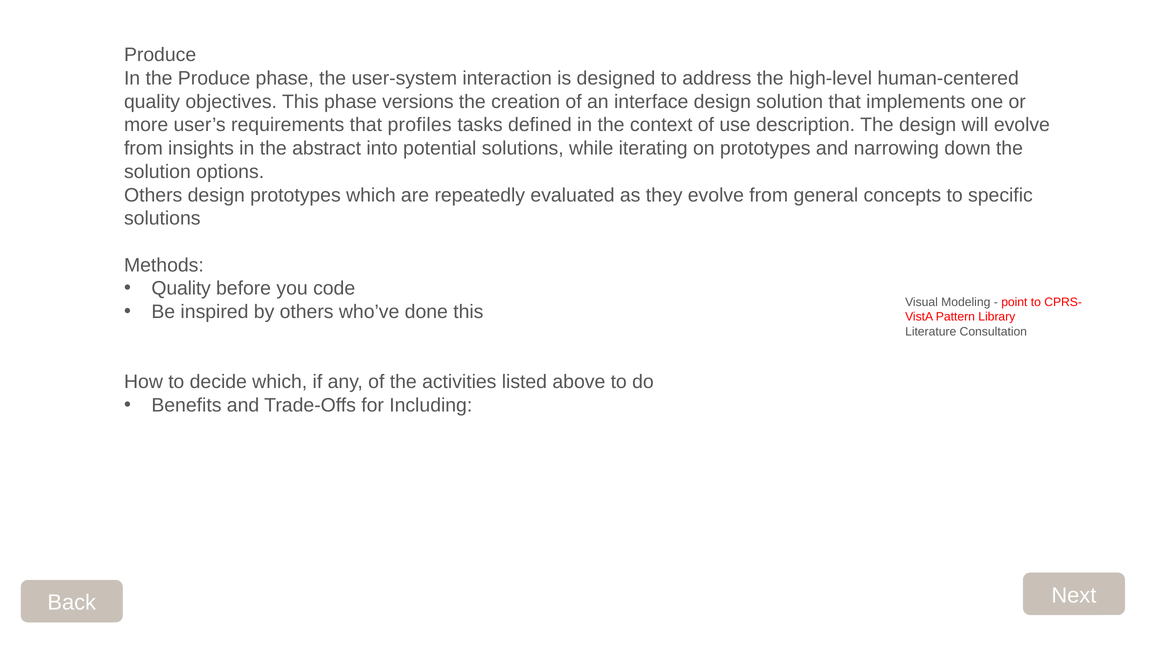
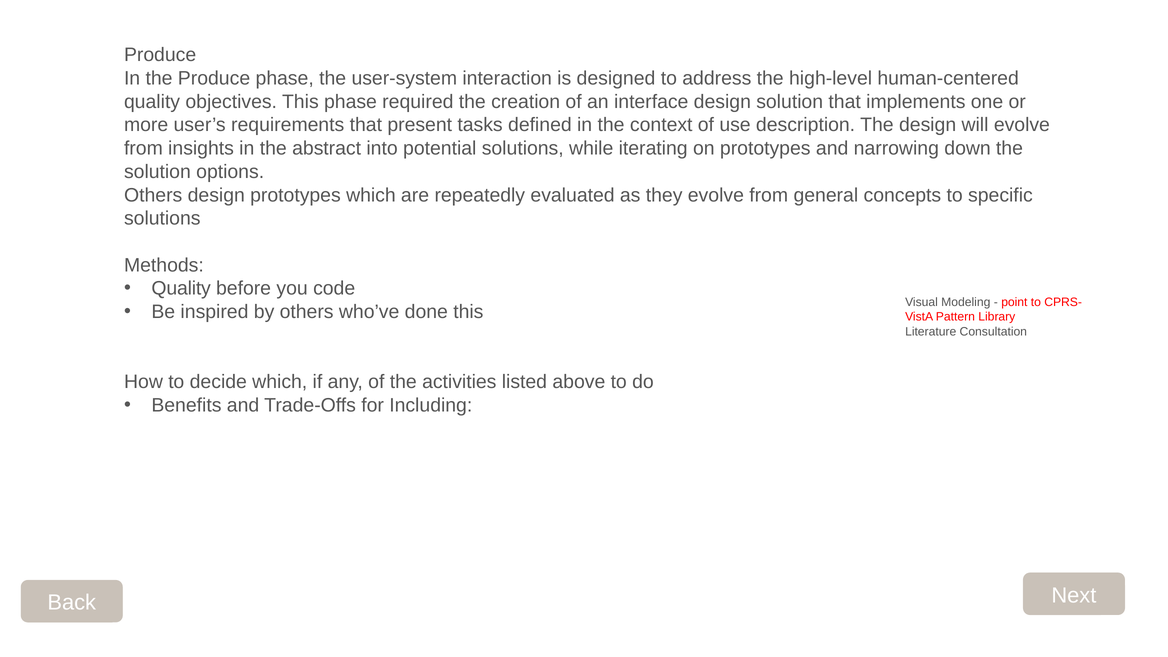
versions: versions -> required
profiles: profiles -> present
